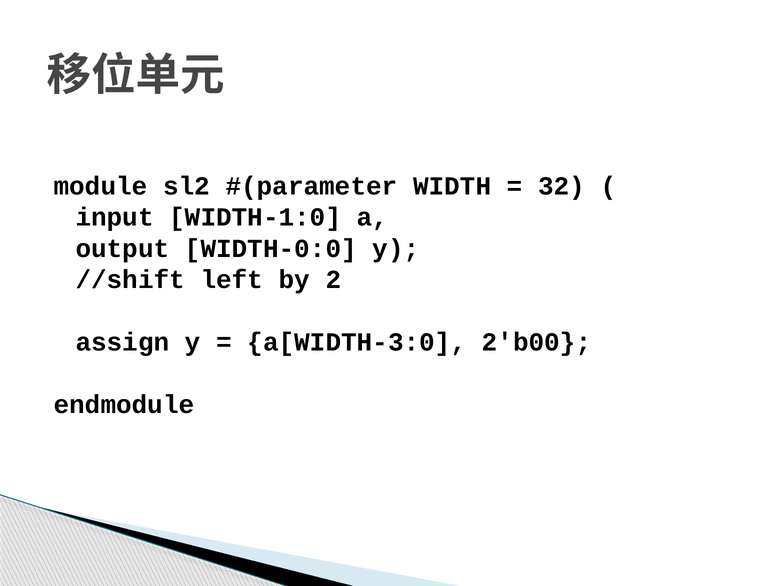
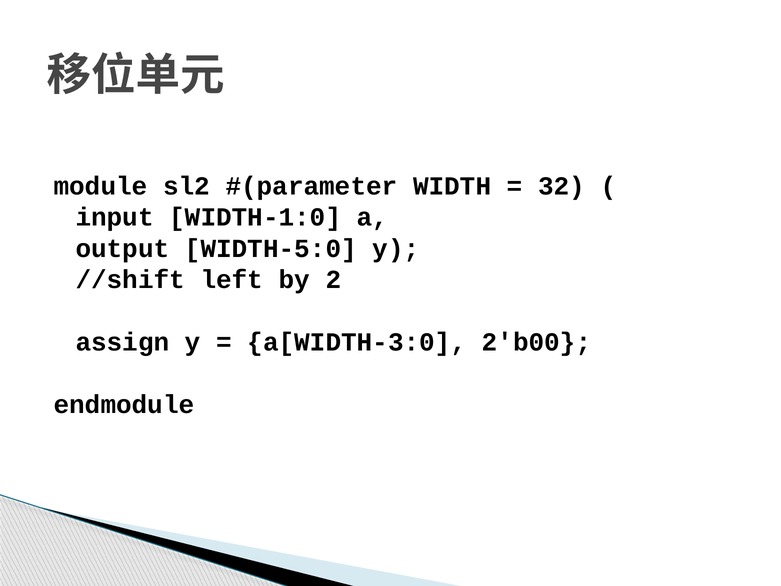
WIDTH-0:0: WIDTH-0:0 -> WIDTH-5:0
